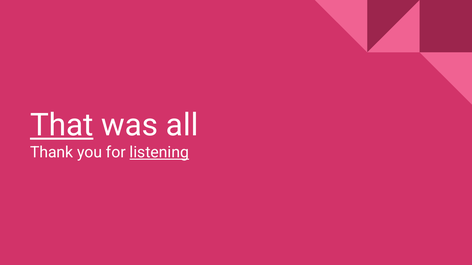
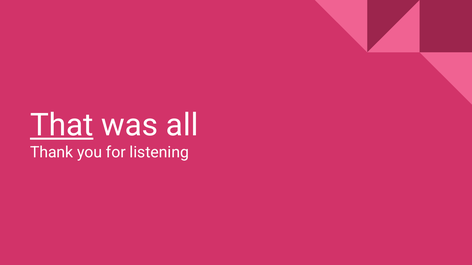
listening underline: present -> none
